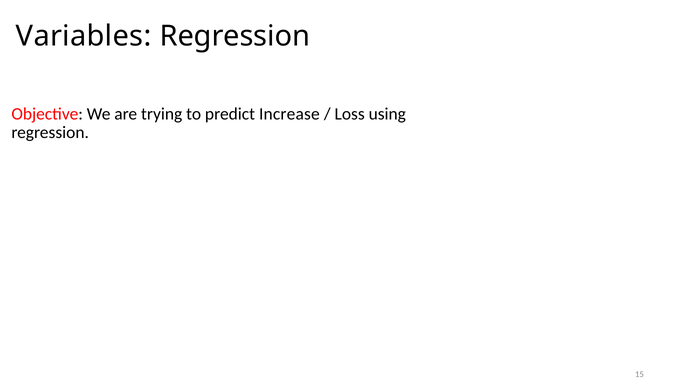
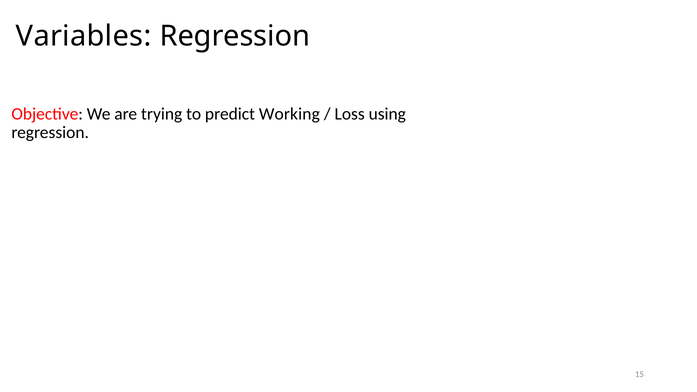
Increase: Increase -> Working
